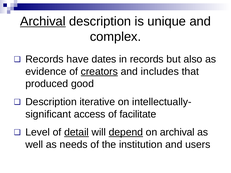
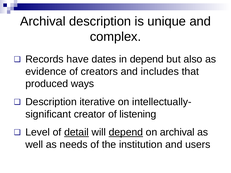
Archival at (43, 21) underline: present -> none
in records: records -> depend
creators underline: present -> none
good: good -> ways
access: access -> creator
facilitate: facilitate -> listening
